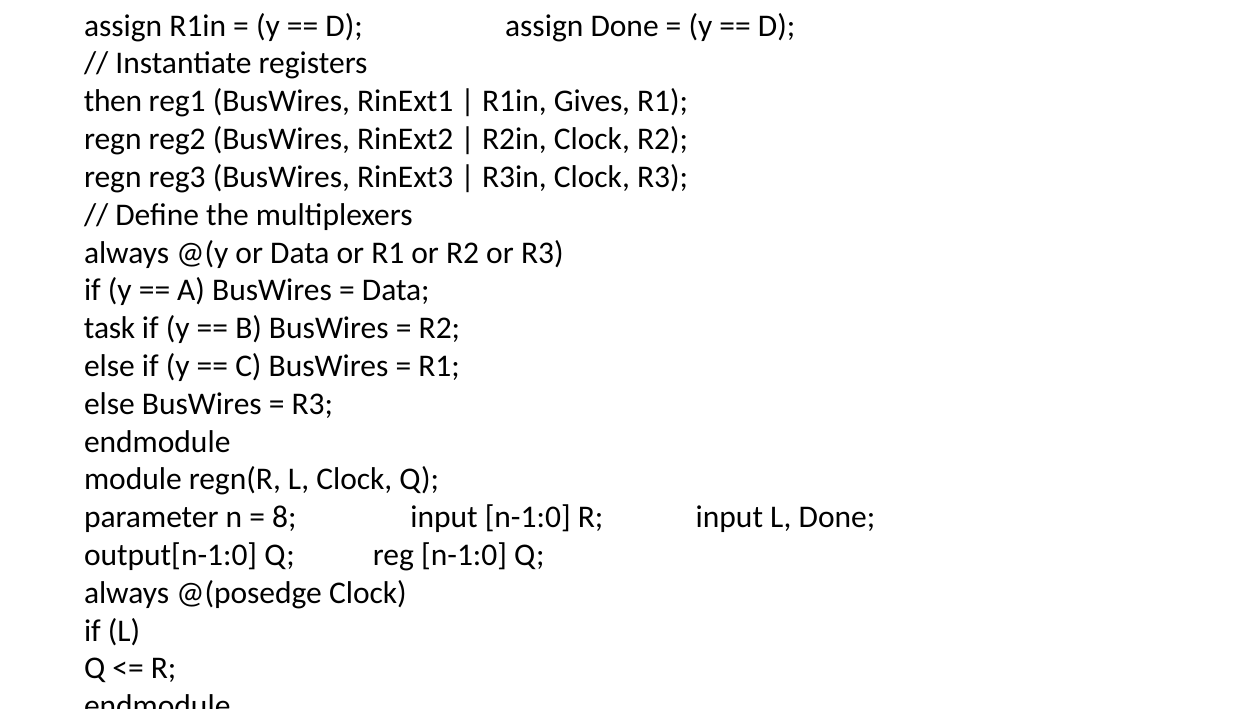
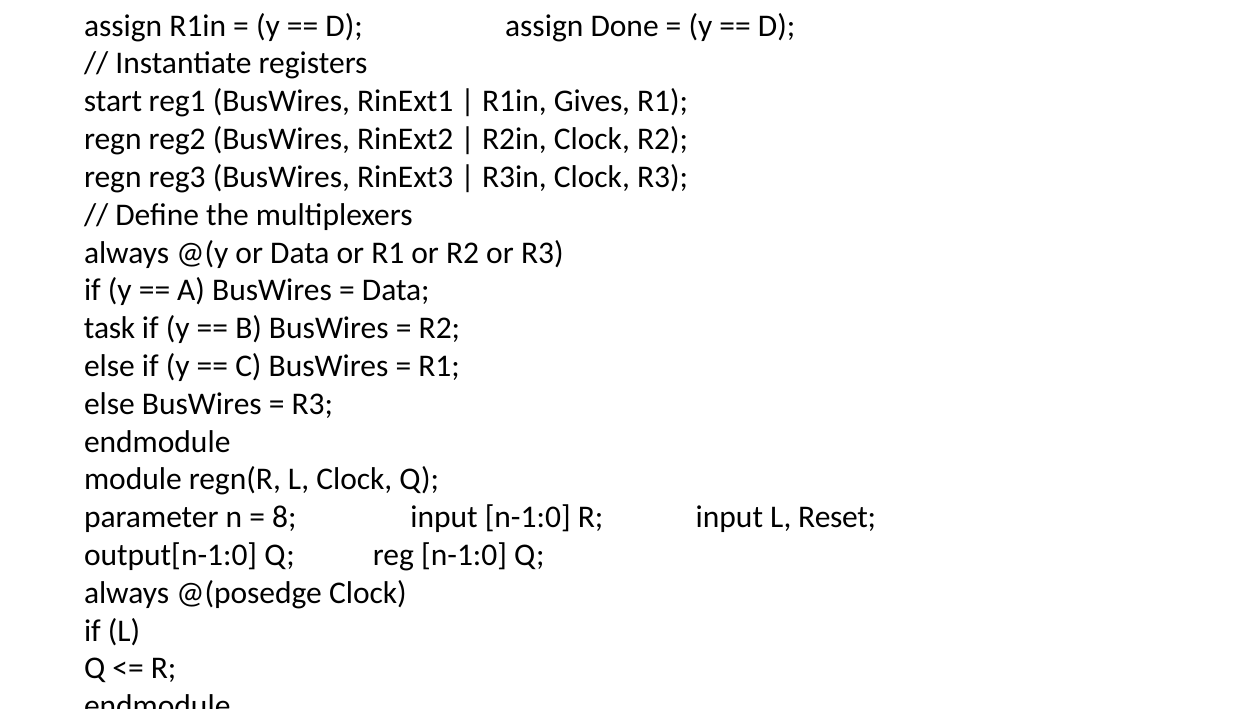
then: then -> start
L Done: Done -> Reset
